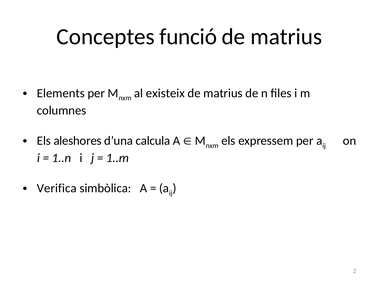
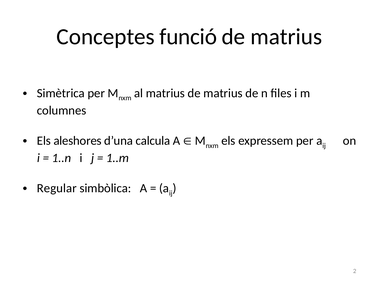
Elements: Elements -> Simètrica
al existeix: existeix -> matrius
Verifica: Verifica -> Regular
